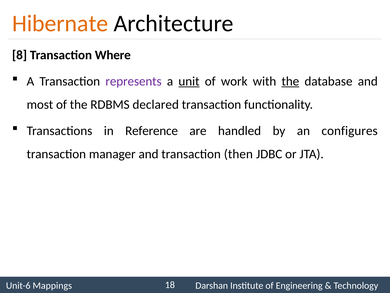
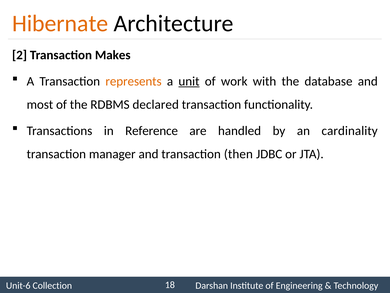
8: 8 -> 2
Where: Where -> Makes
represents colour: purple -> orange
the at (290, 81) underline: present -> none
configures: configures -> cardinality
Mappings: Mappings -> Collection
